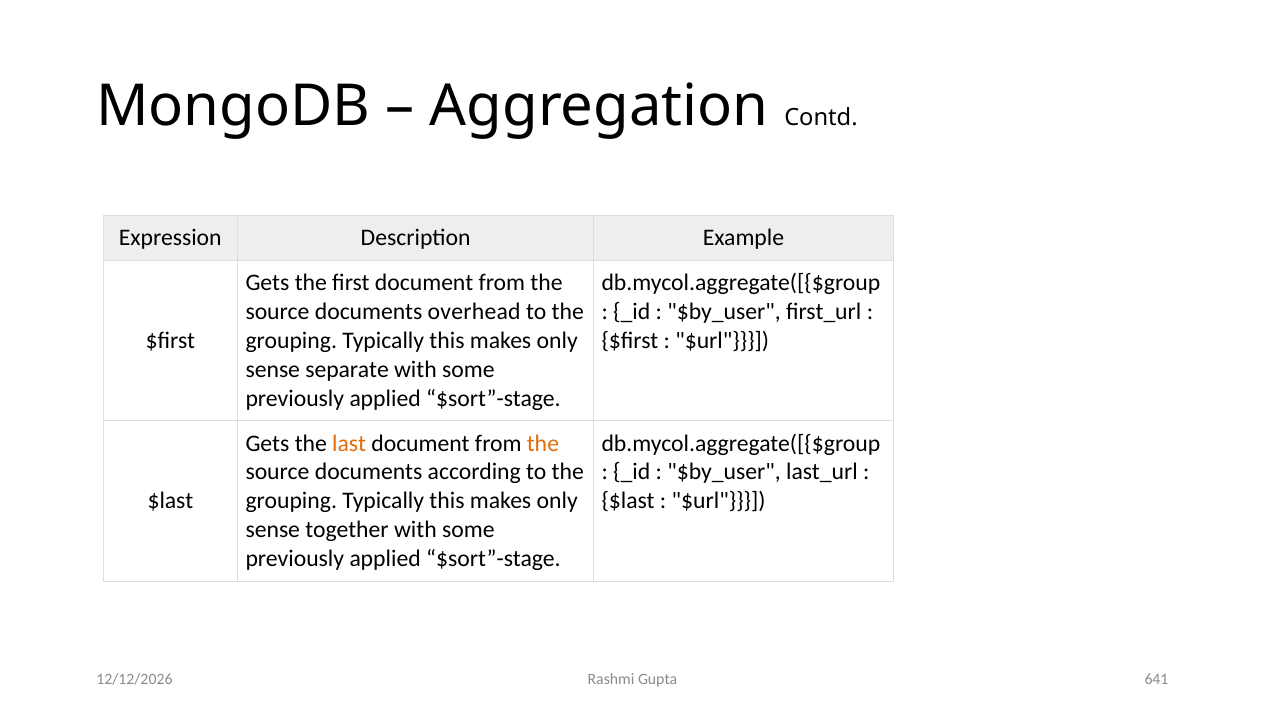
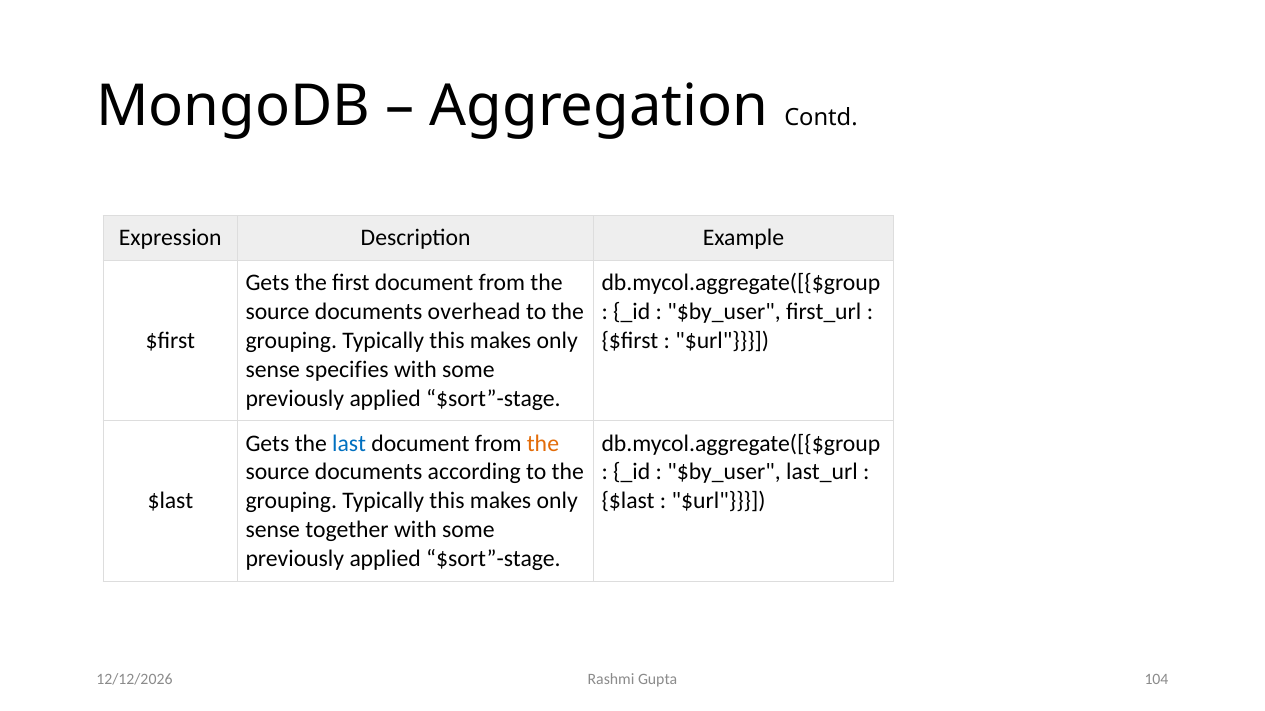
separate: separate -> specifies
last colour: orange -> blue
641: 641 -> 104
